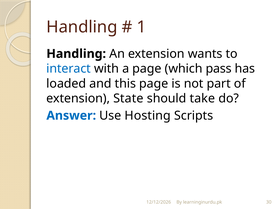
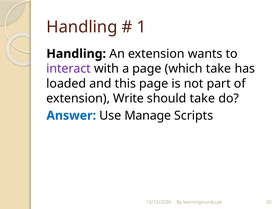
interact colour: blue -> purple
which pass: pass -> take
State: State -> Write
Hosting: Hosting -> Manage
